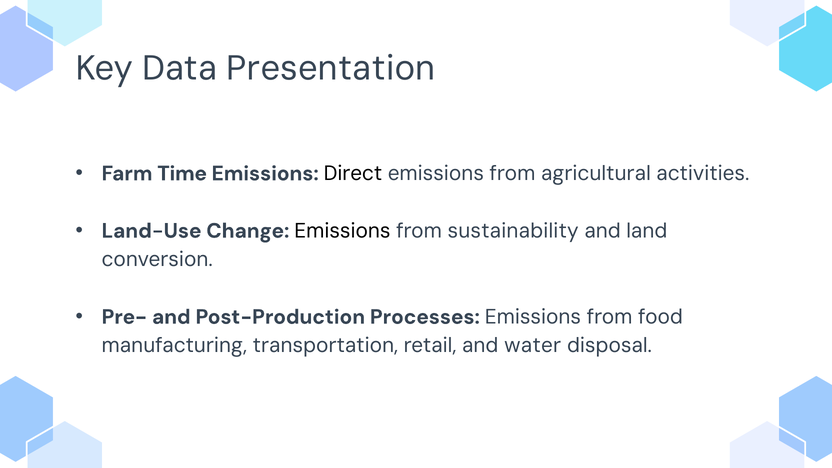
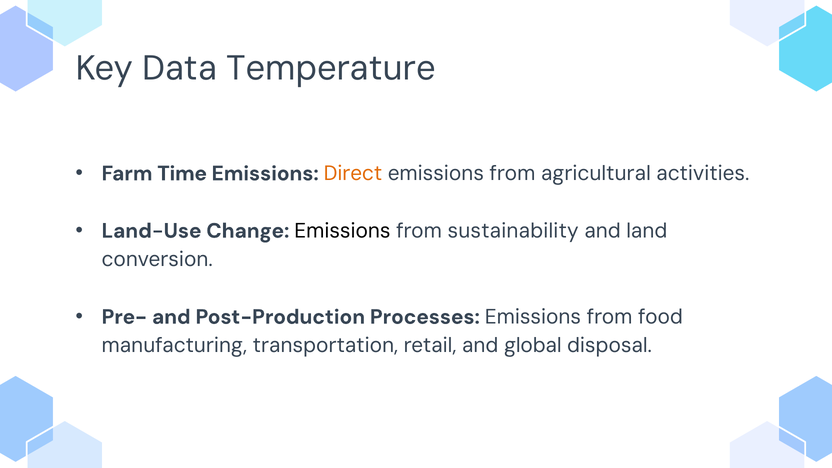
Presentation: Presentation -> Temperature
Direct colour: black -> orange
water: water -> global
